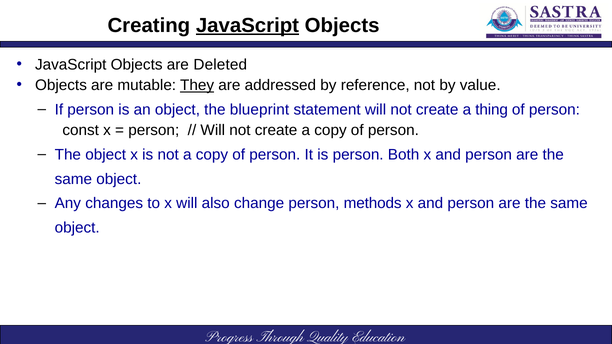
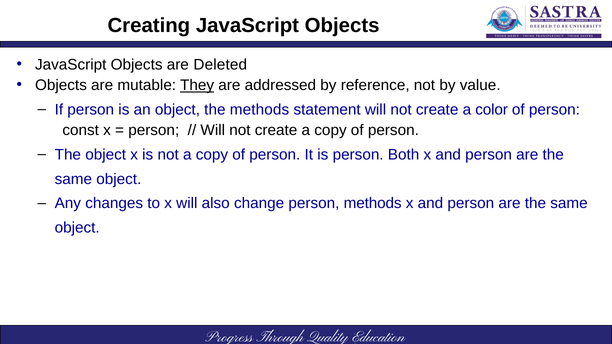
JavaScript at (247, 25) underline: present -> none
the blueprint: blueprint -> methods
thing: thing -> color
